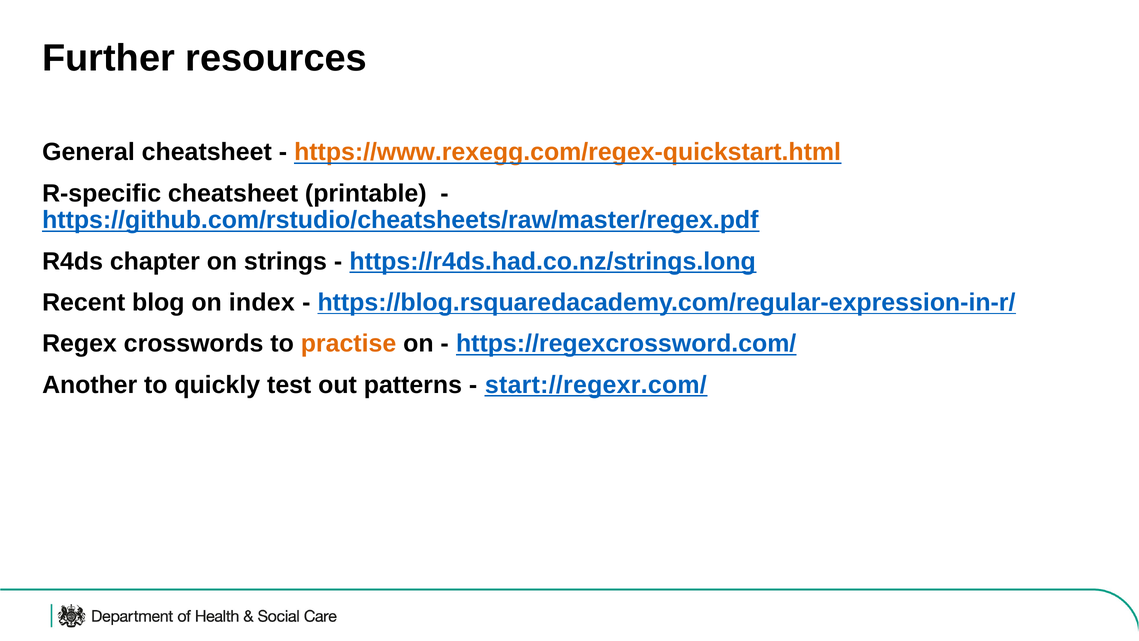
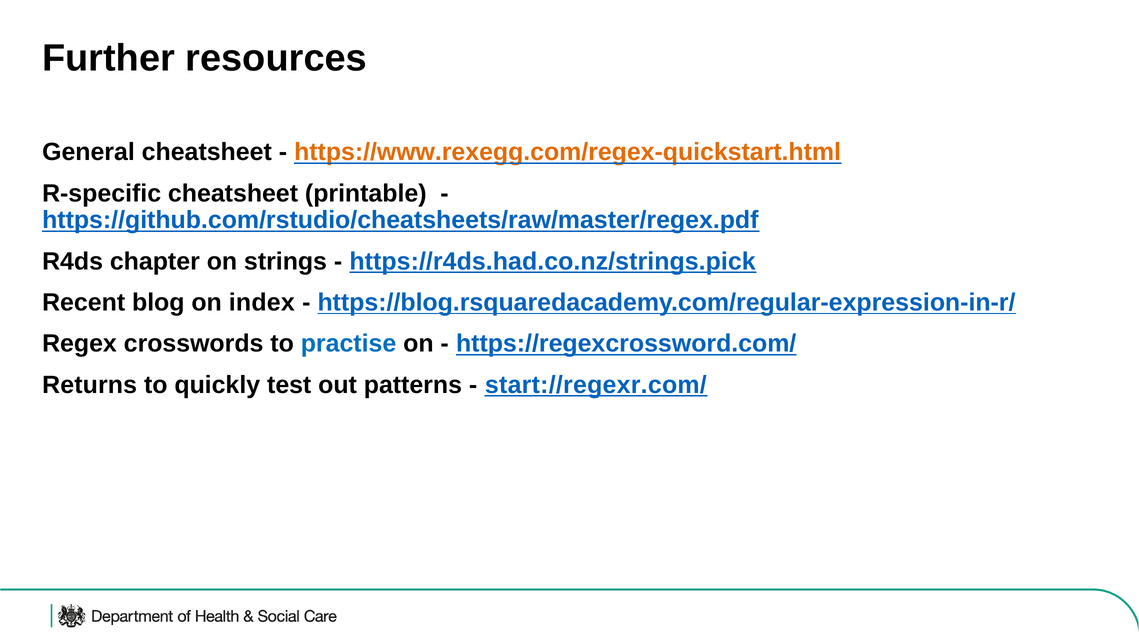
https://r4ds.had.co.nz/strings.long: https://r4ds.had.co.nz/strings.long -> https://r4ds.had.co.nz/strings.pick
practise colour: orange -> blue
Another: Another -> Returns
